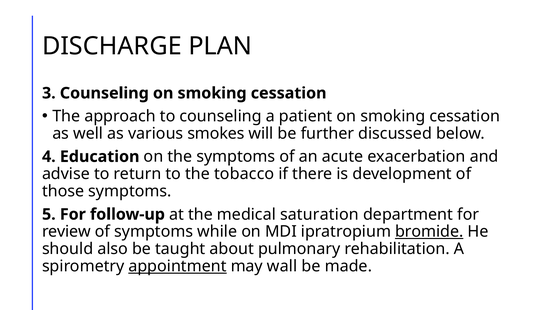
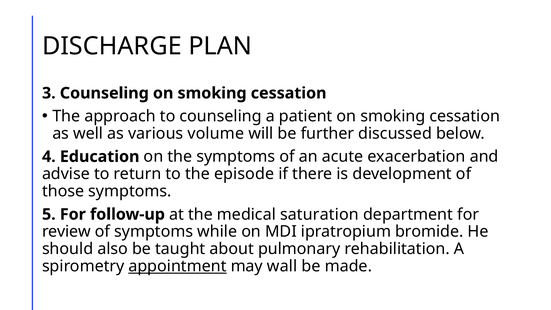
smokes: smokes -> volume
tobacco: tobacco -> episode
bromide underline: present -> none
